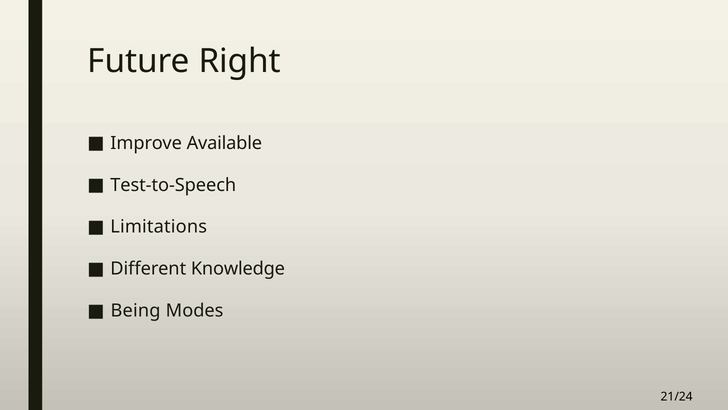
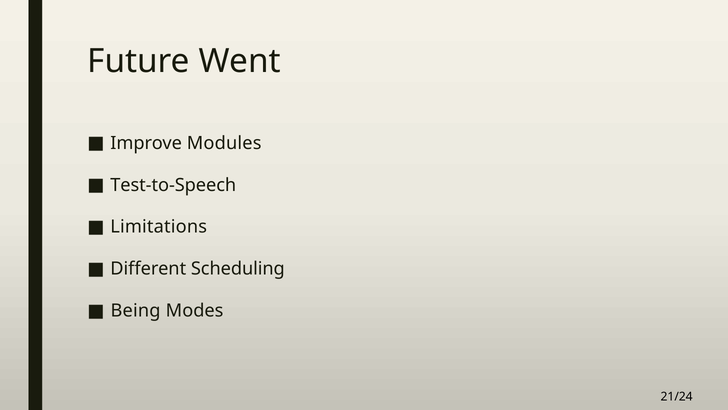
Right: Right -> Went
Available: Available -> Modules
Knowledge: Knowledge -> Scheduling
